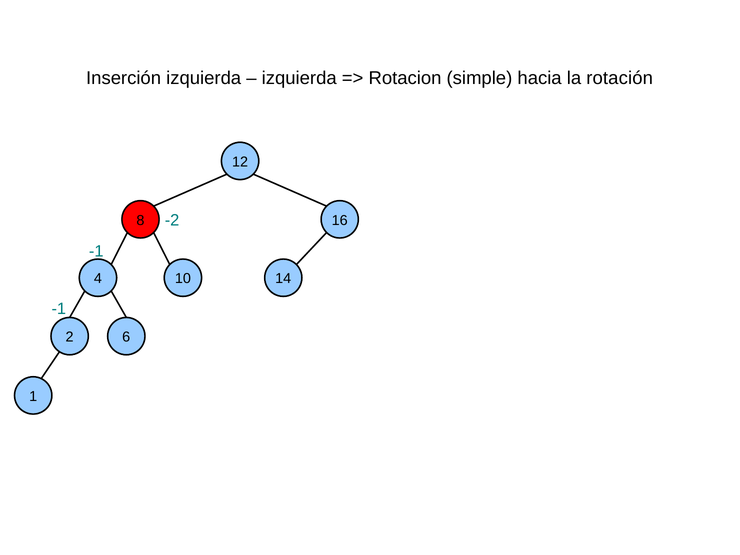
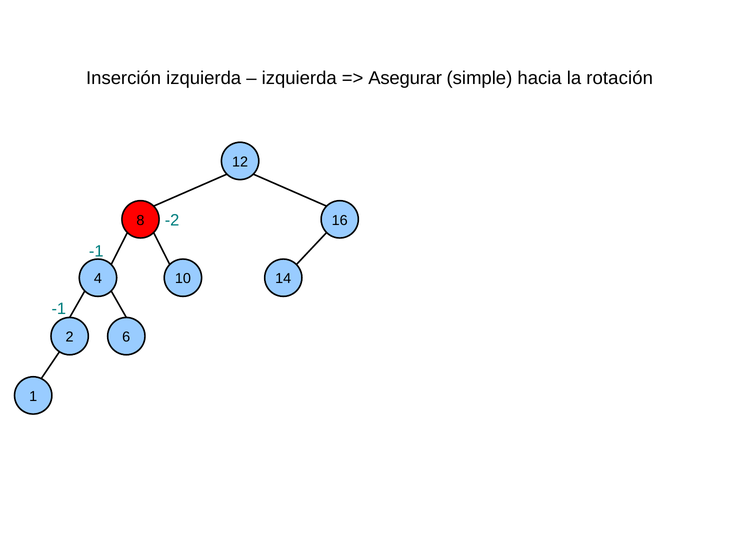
Rotacion: Rotacion -> Asegurar
